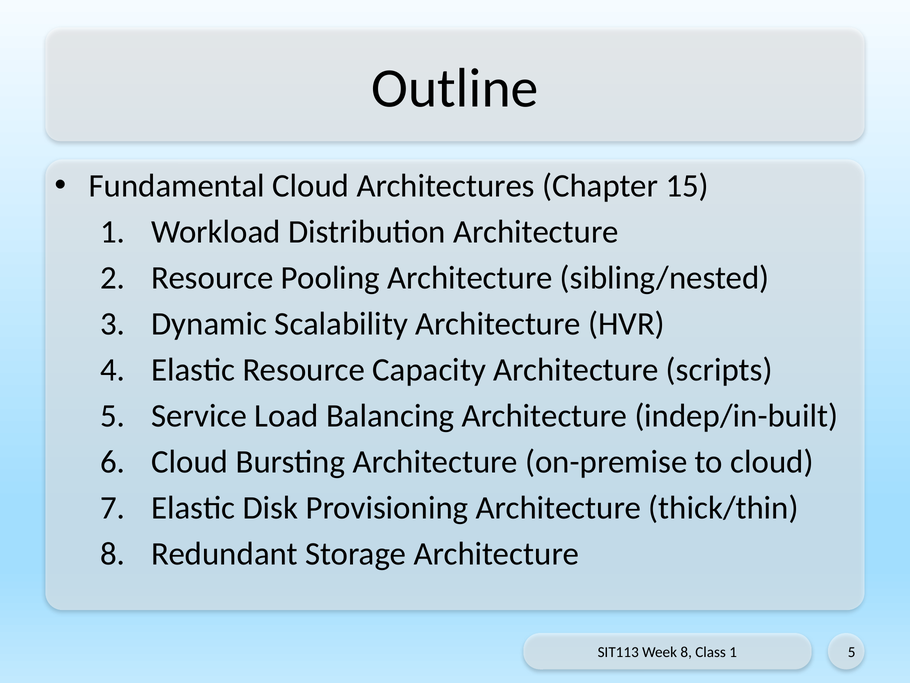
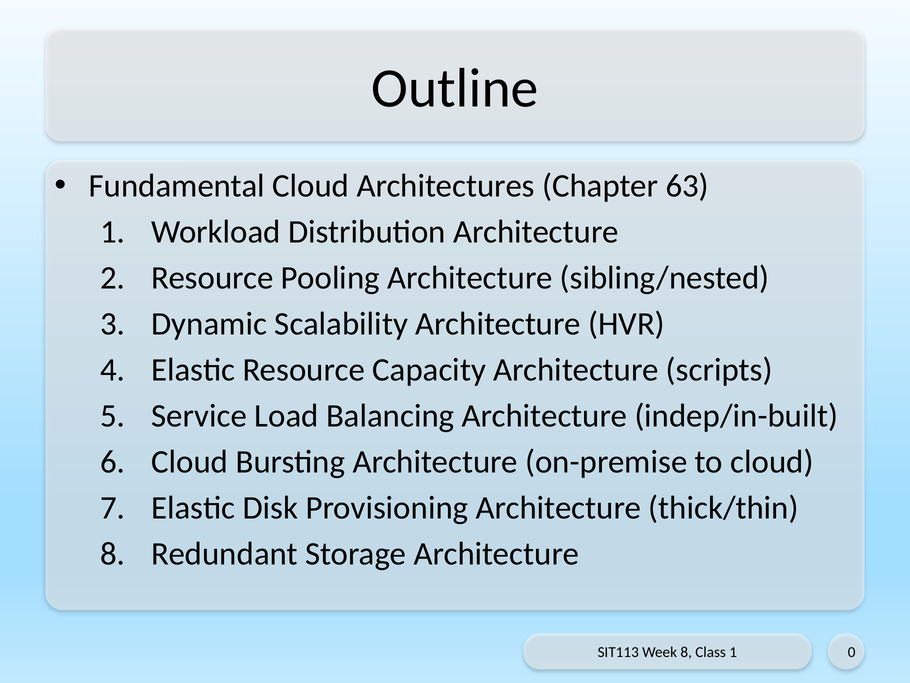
15: 15 -> 63
1 5: 5 -> 0
